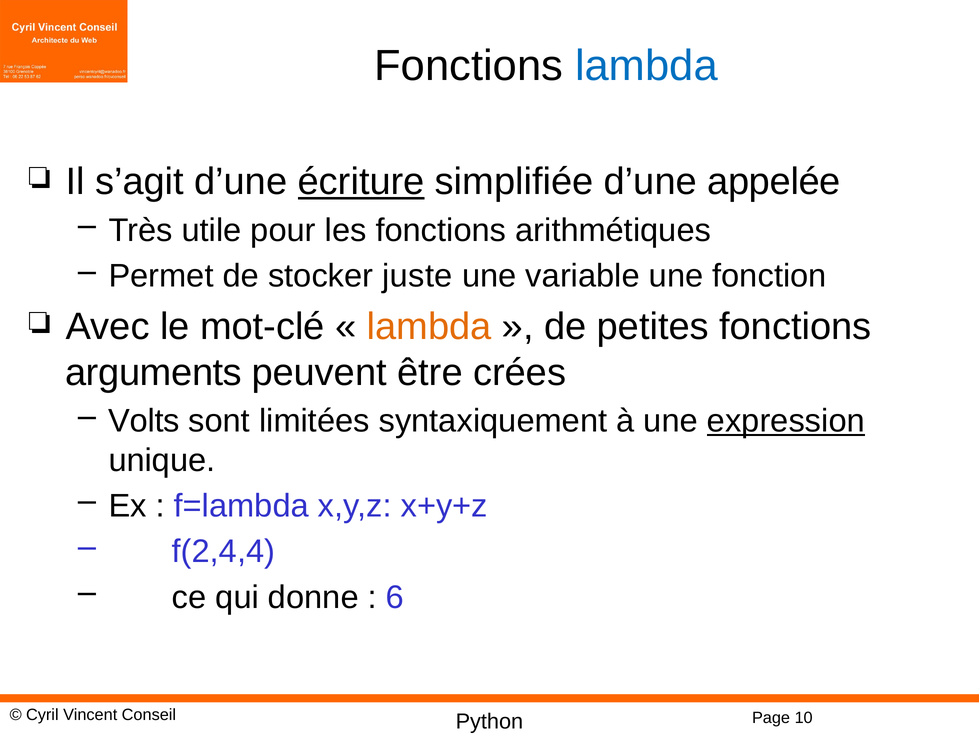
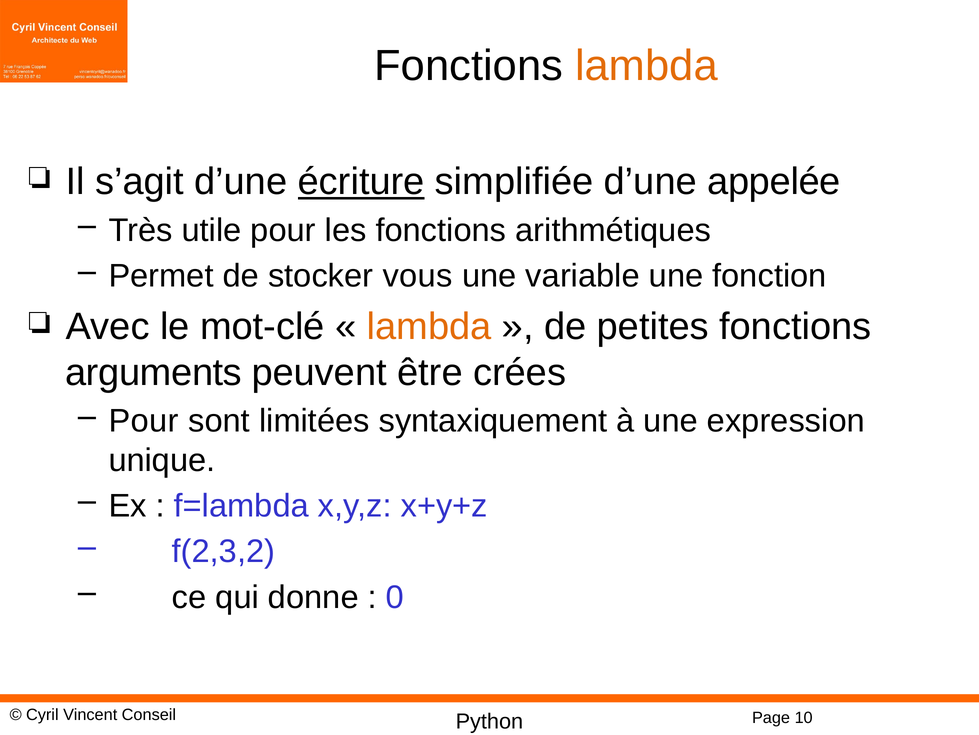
lambda at (646, 66) colour: blue -> orange
juste: juste -> vous
Volts at (144, 421): Volts -> Pour
expression underline: present -> none
f(2,4,4: f(2,4,4 -> f(2,3,2
6: 6 -> 0
